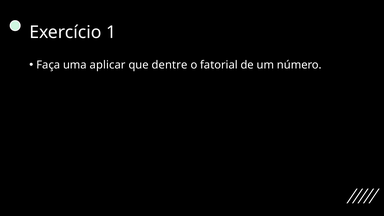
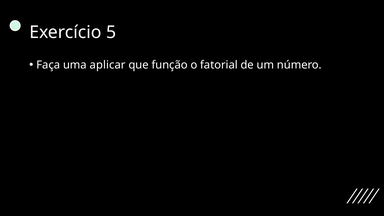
1: 1 -> 5
dentre: dentre -> função
